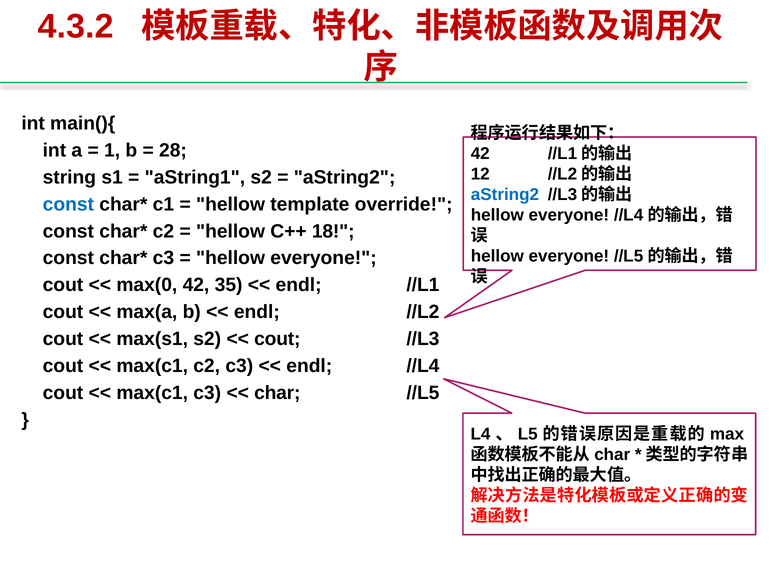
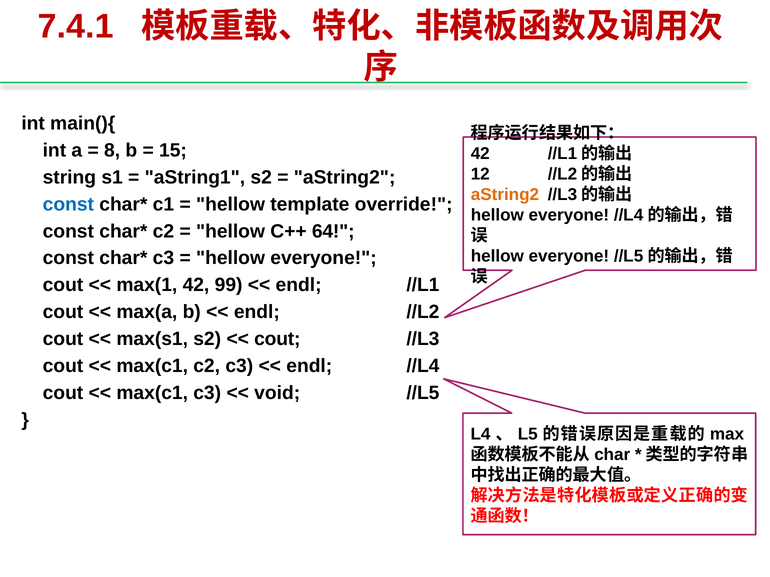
4.3.2: 4.3.2 -> 7.4.1
1: 1 -> 8
28: 28 -> 15
aString2 at (505, 195) colour: blue -> orange
18: 18 -> 64
max(0: max(0 -> max(1
35: 35 -> 99
char: char -> void
